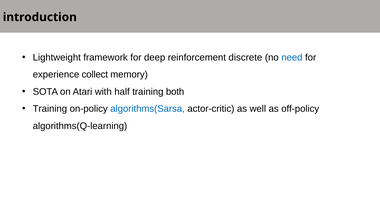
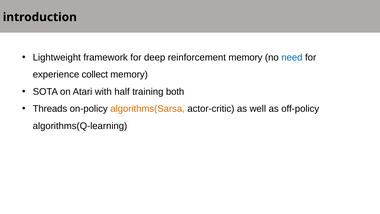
reinforcement discrete: discrete -> memory
Training at (50, 109): Training -> Threads
algorithms(Sarsa colour: blue -> orange
